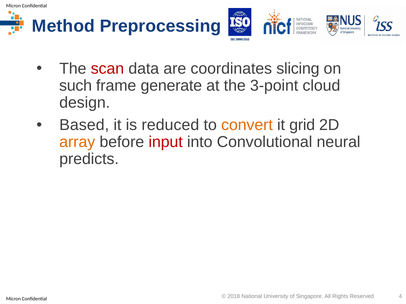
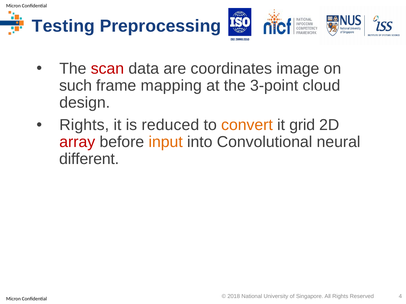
Method: Method -> Testing
slicing: slicing -> image
generate: generate -> mapping
Based at (84, 125): Based -> Rights
array colour: orange -> red
input colour: red -> orange
predicts: predicts -> different
